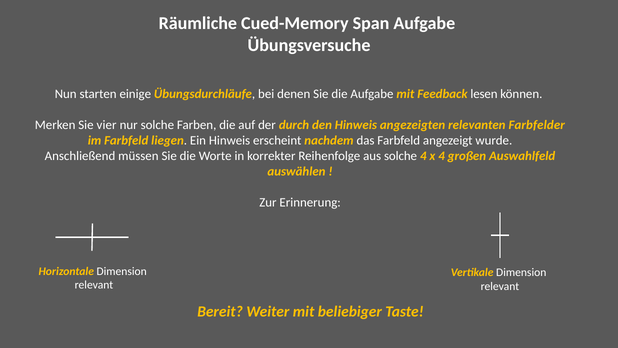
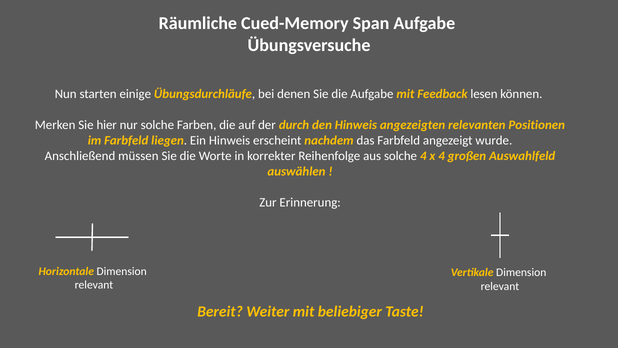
vier: vier -> hier
Farbfelder: Farbfelder -> Positionen
